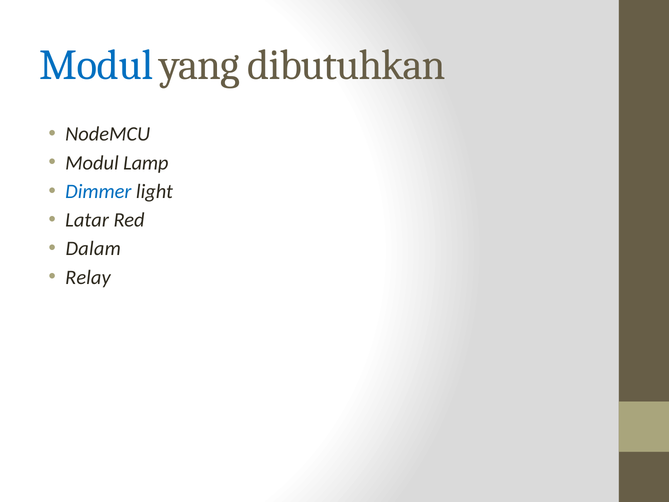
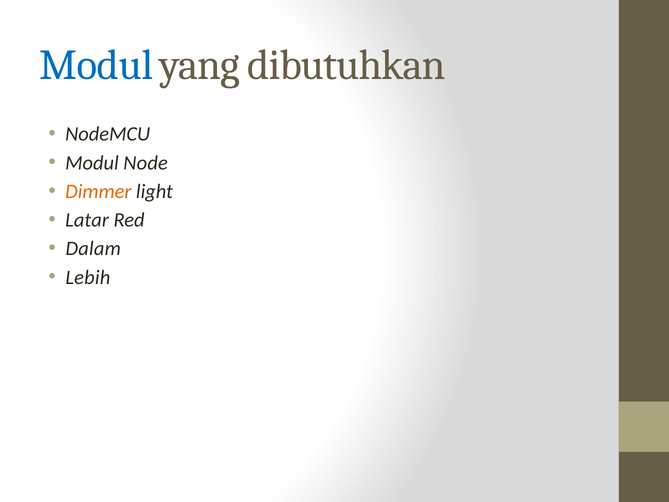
Lamp: Lamp -> Node
Dimmer colour: blue -> orange
Relay: Relay -> Lebih
